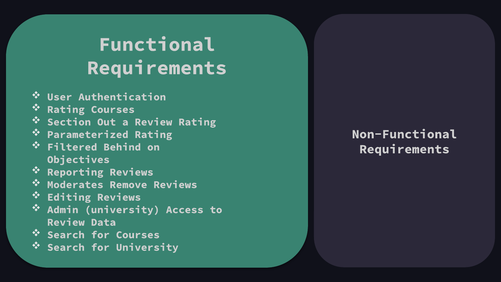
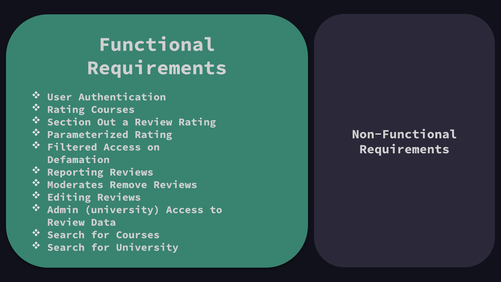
Filtered Behind: Behind -> Access
Objectives: Objectives -> Defamation
